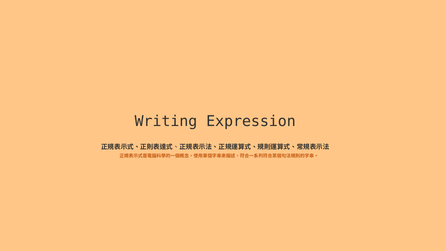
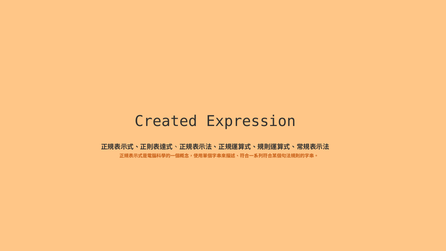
Writing: Writing -> Created
